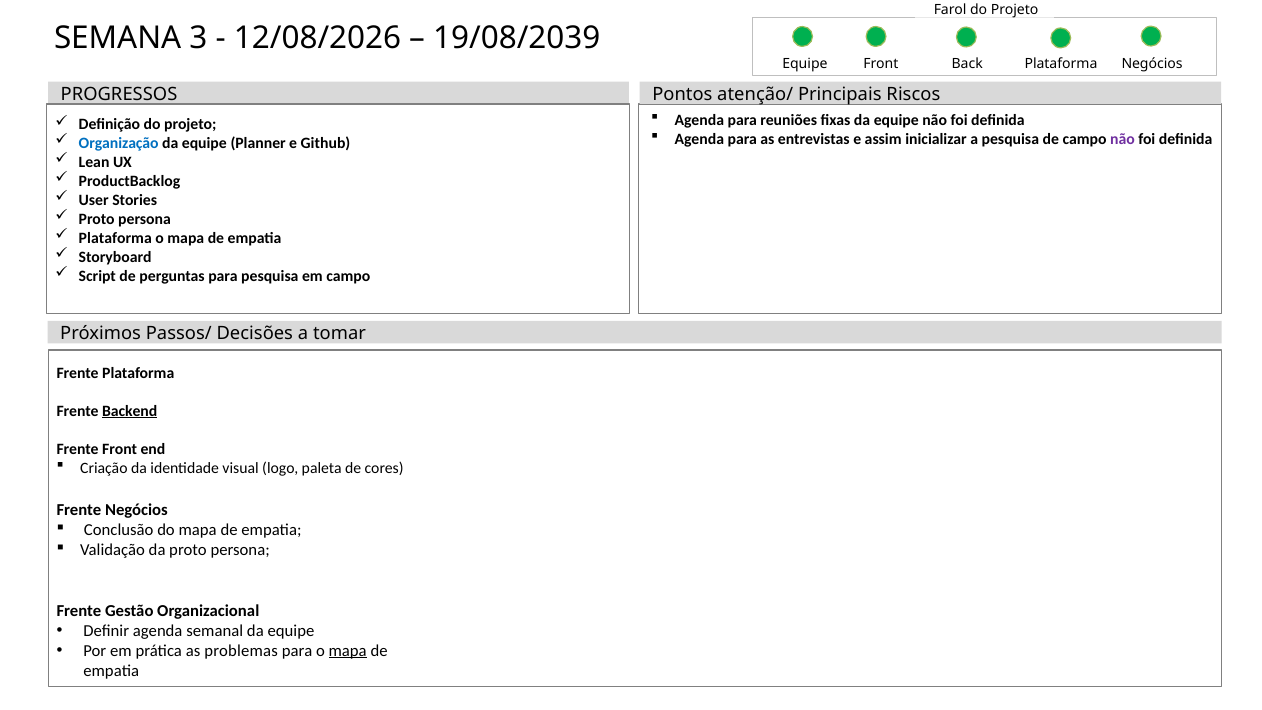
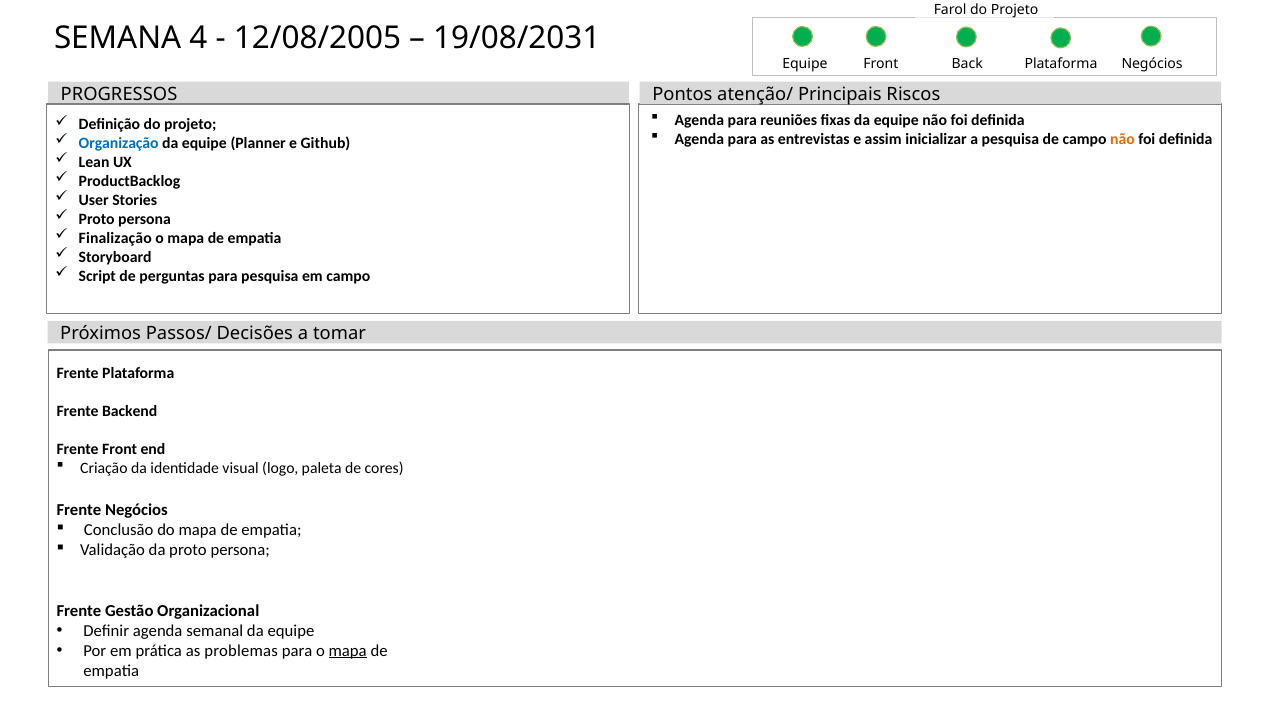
3: 3 -> 4
12/08/2026: 12/08/2026 -> 12/08/2005
19/08/2039: 19/08/2039 -> 19/08/2031
não at (1122, 139) colour: purple -> orange
Plataforma at (115, 238): Plataforma -> Finalização
Backend underline: present -> none
